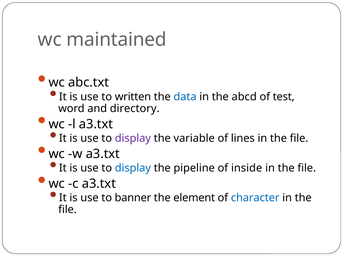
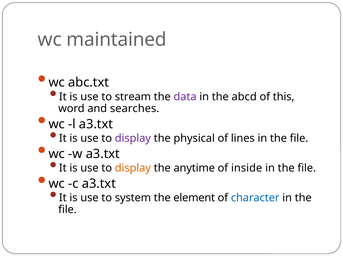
written: written -> stream
data colour: blue -> purple
test: test -> this
directory: directory -> searches
variable: variable -> physical
display at (133, 168) colour: blue -> orange
pipeline: pipeline -> anytime
banner: banner -> system
